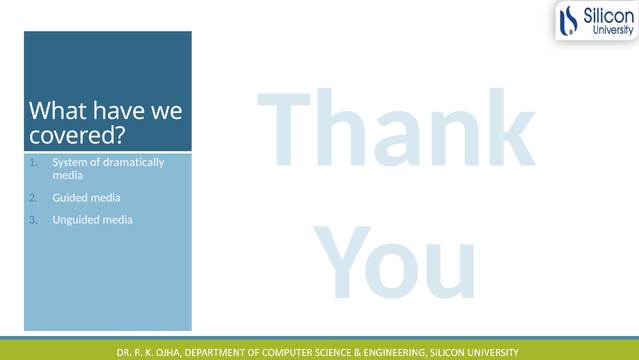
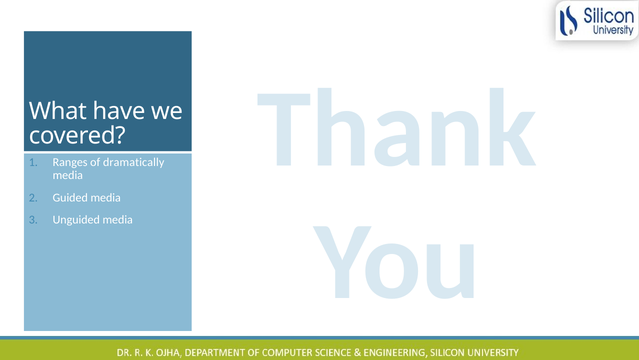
System: System -> Ranges
